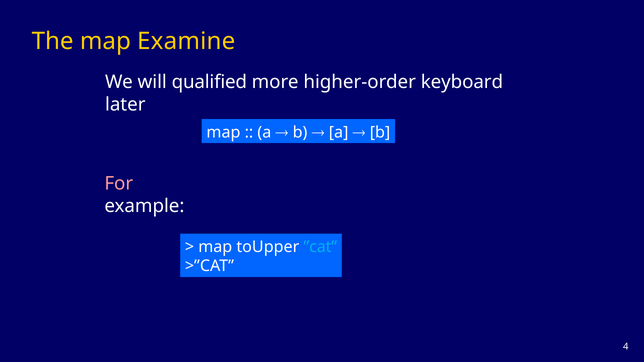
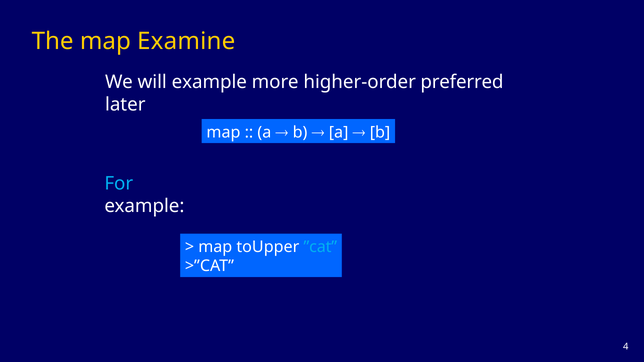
will qualified: qualified -> example
keyboard: keyboard -> preferred
For colour: pink -> light blue
